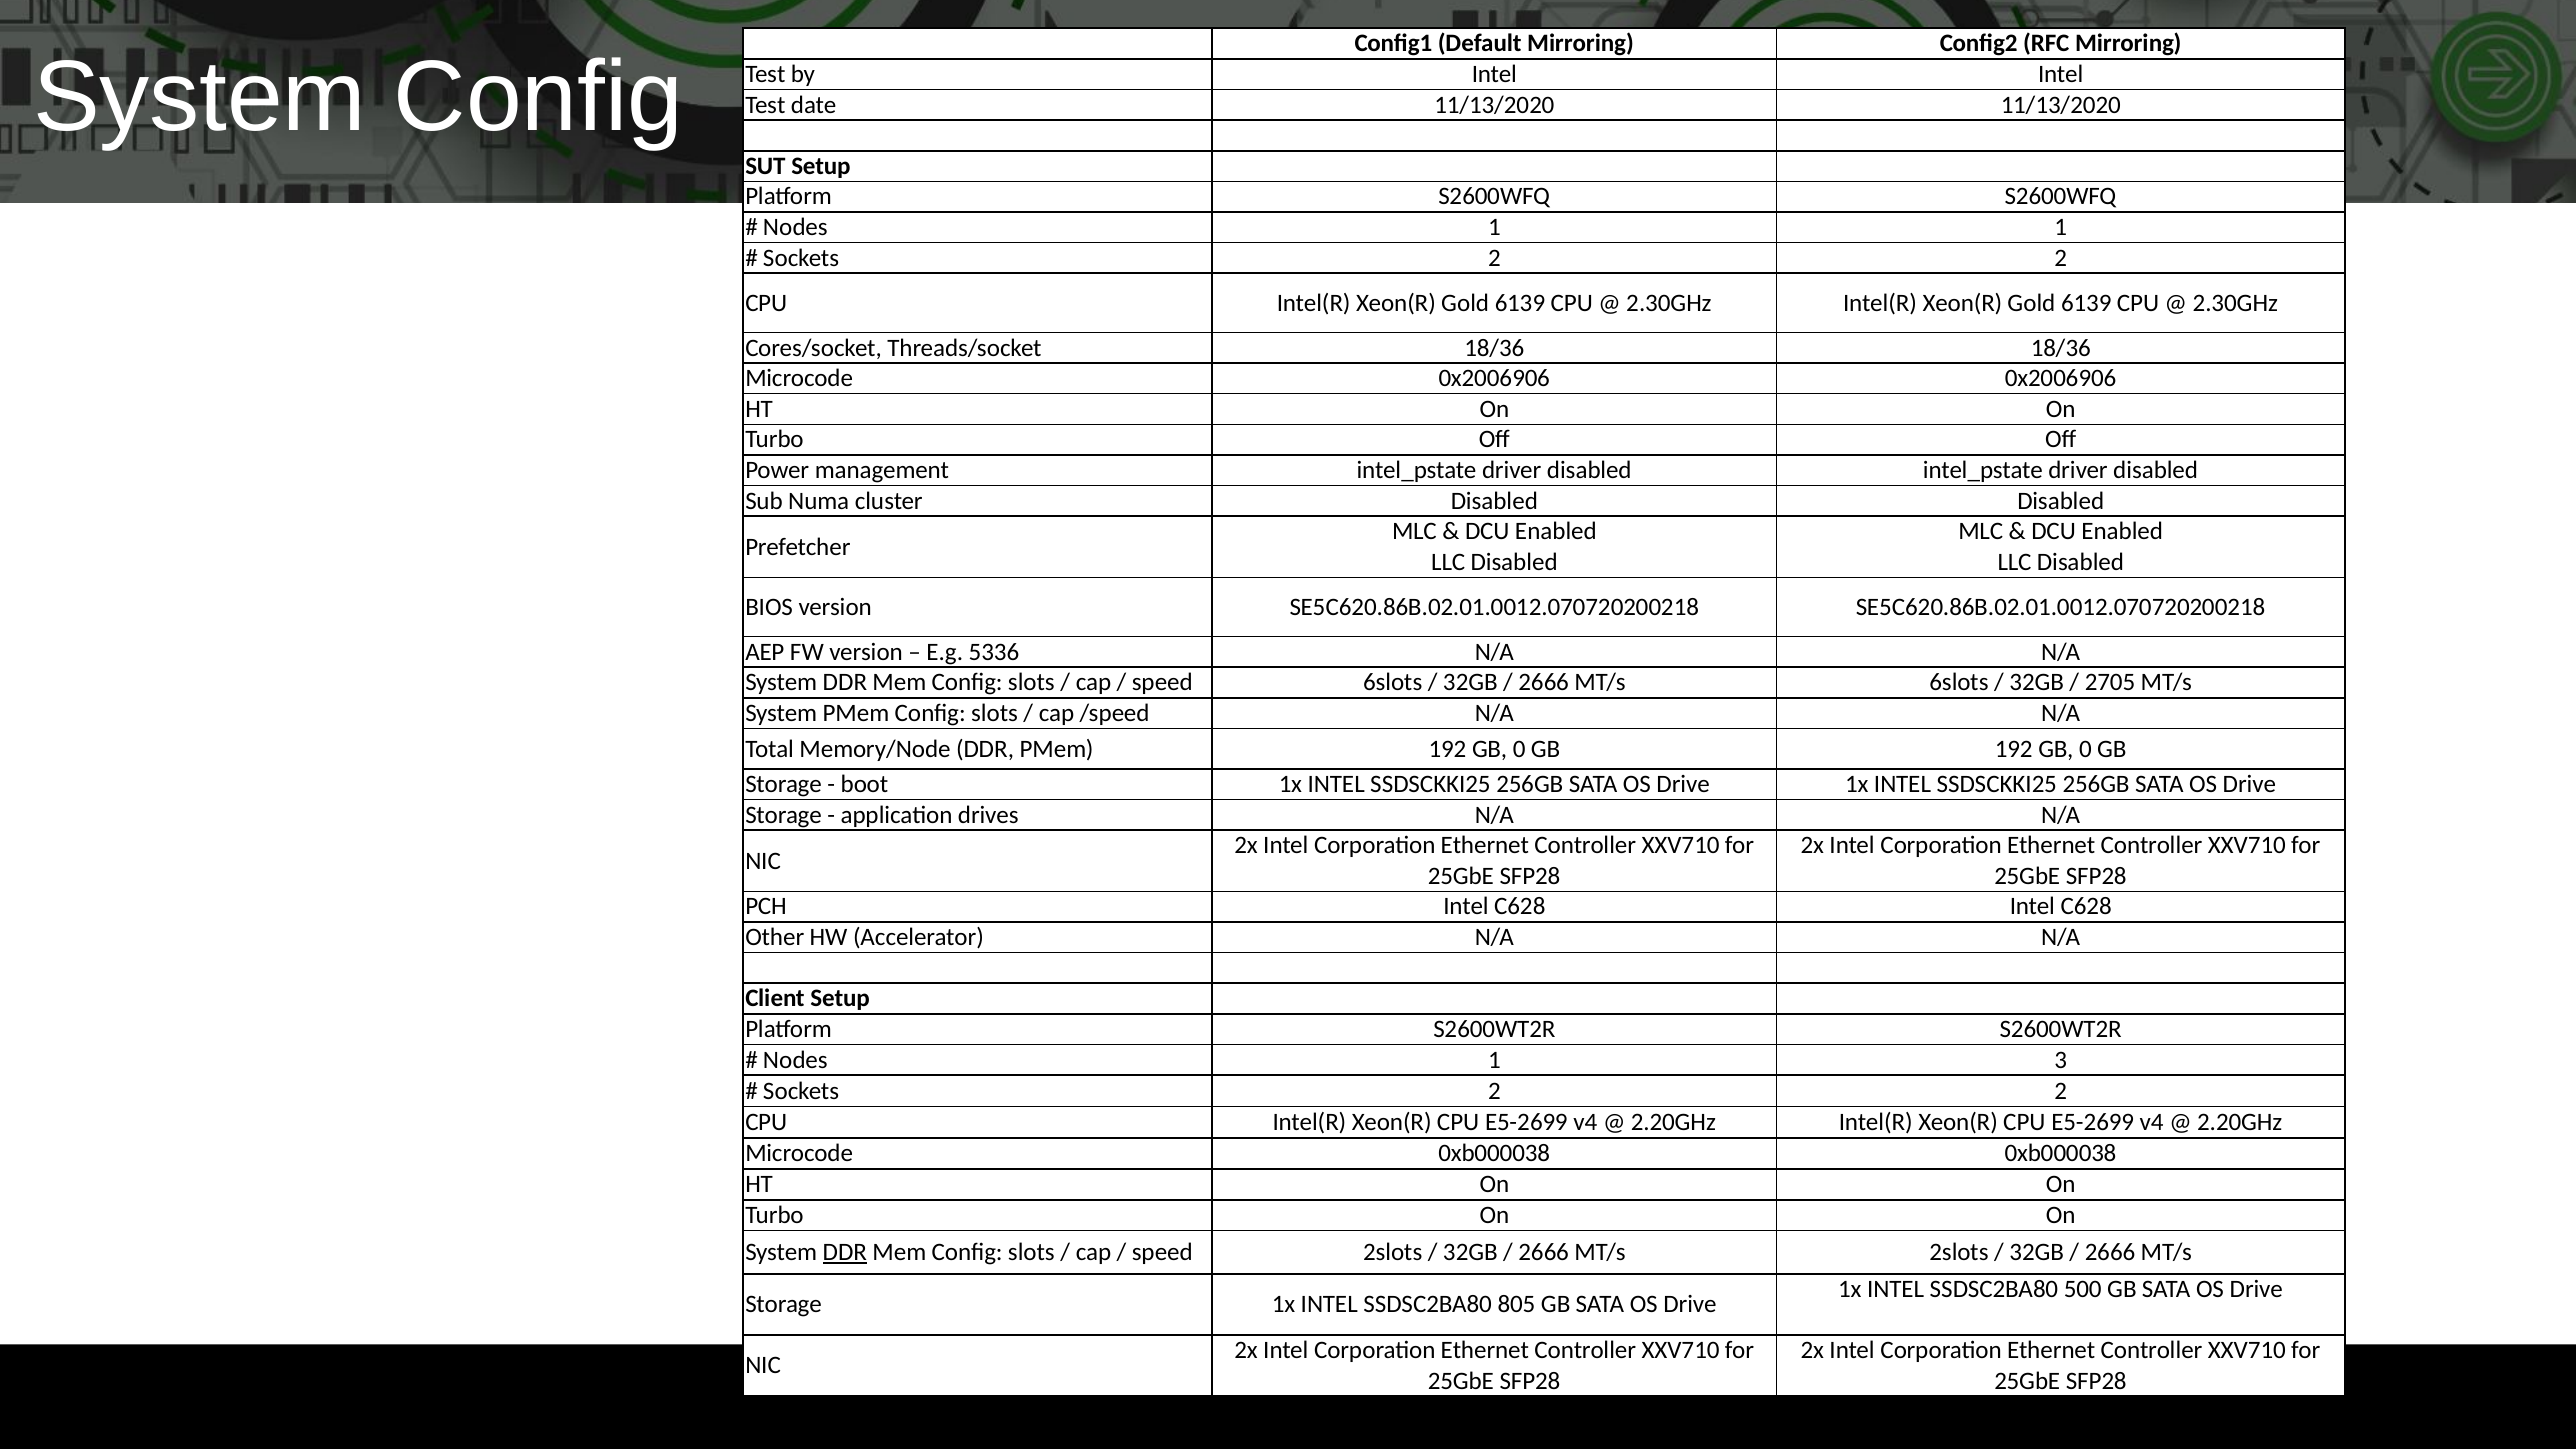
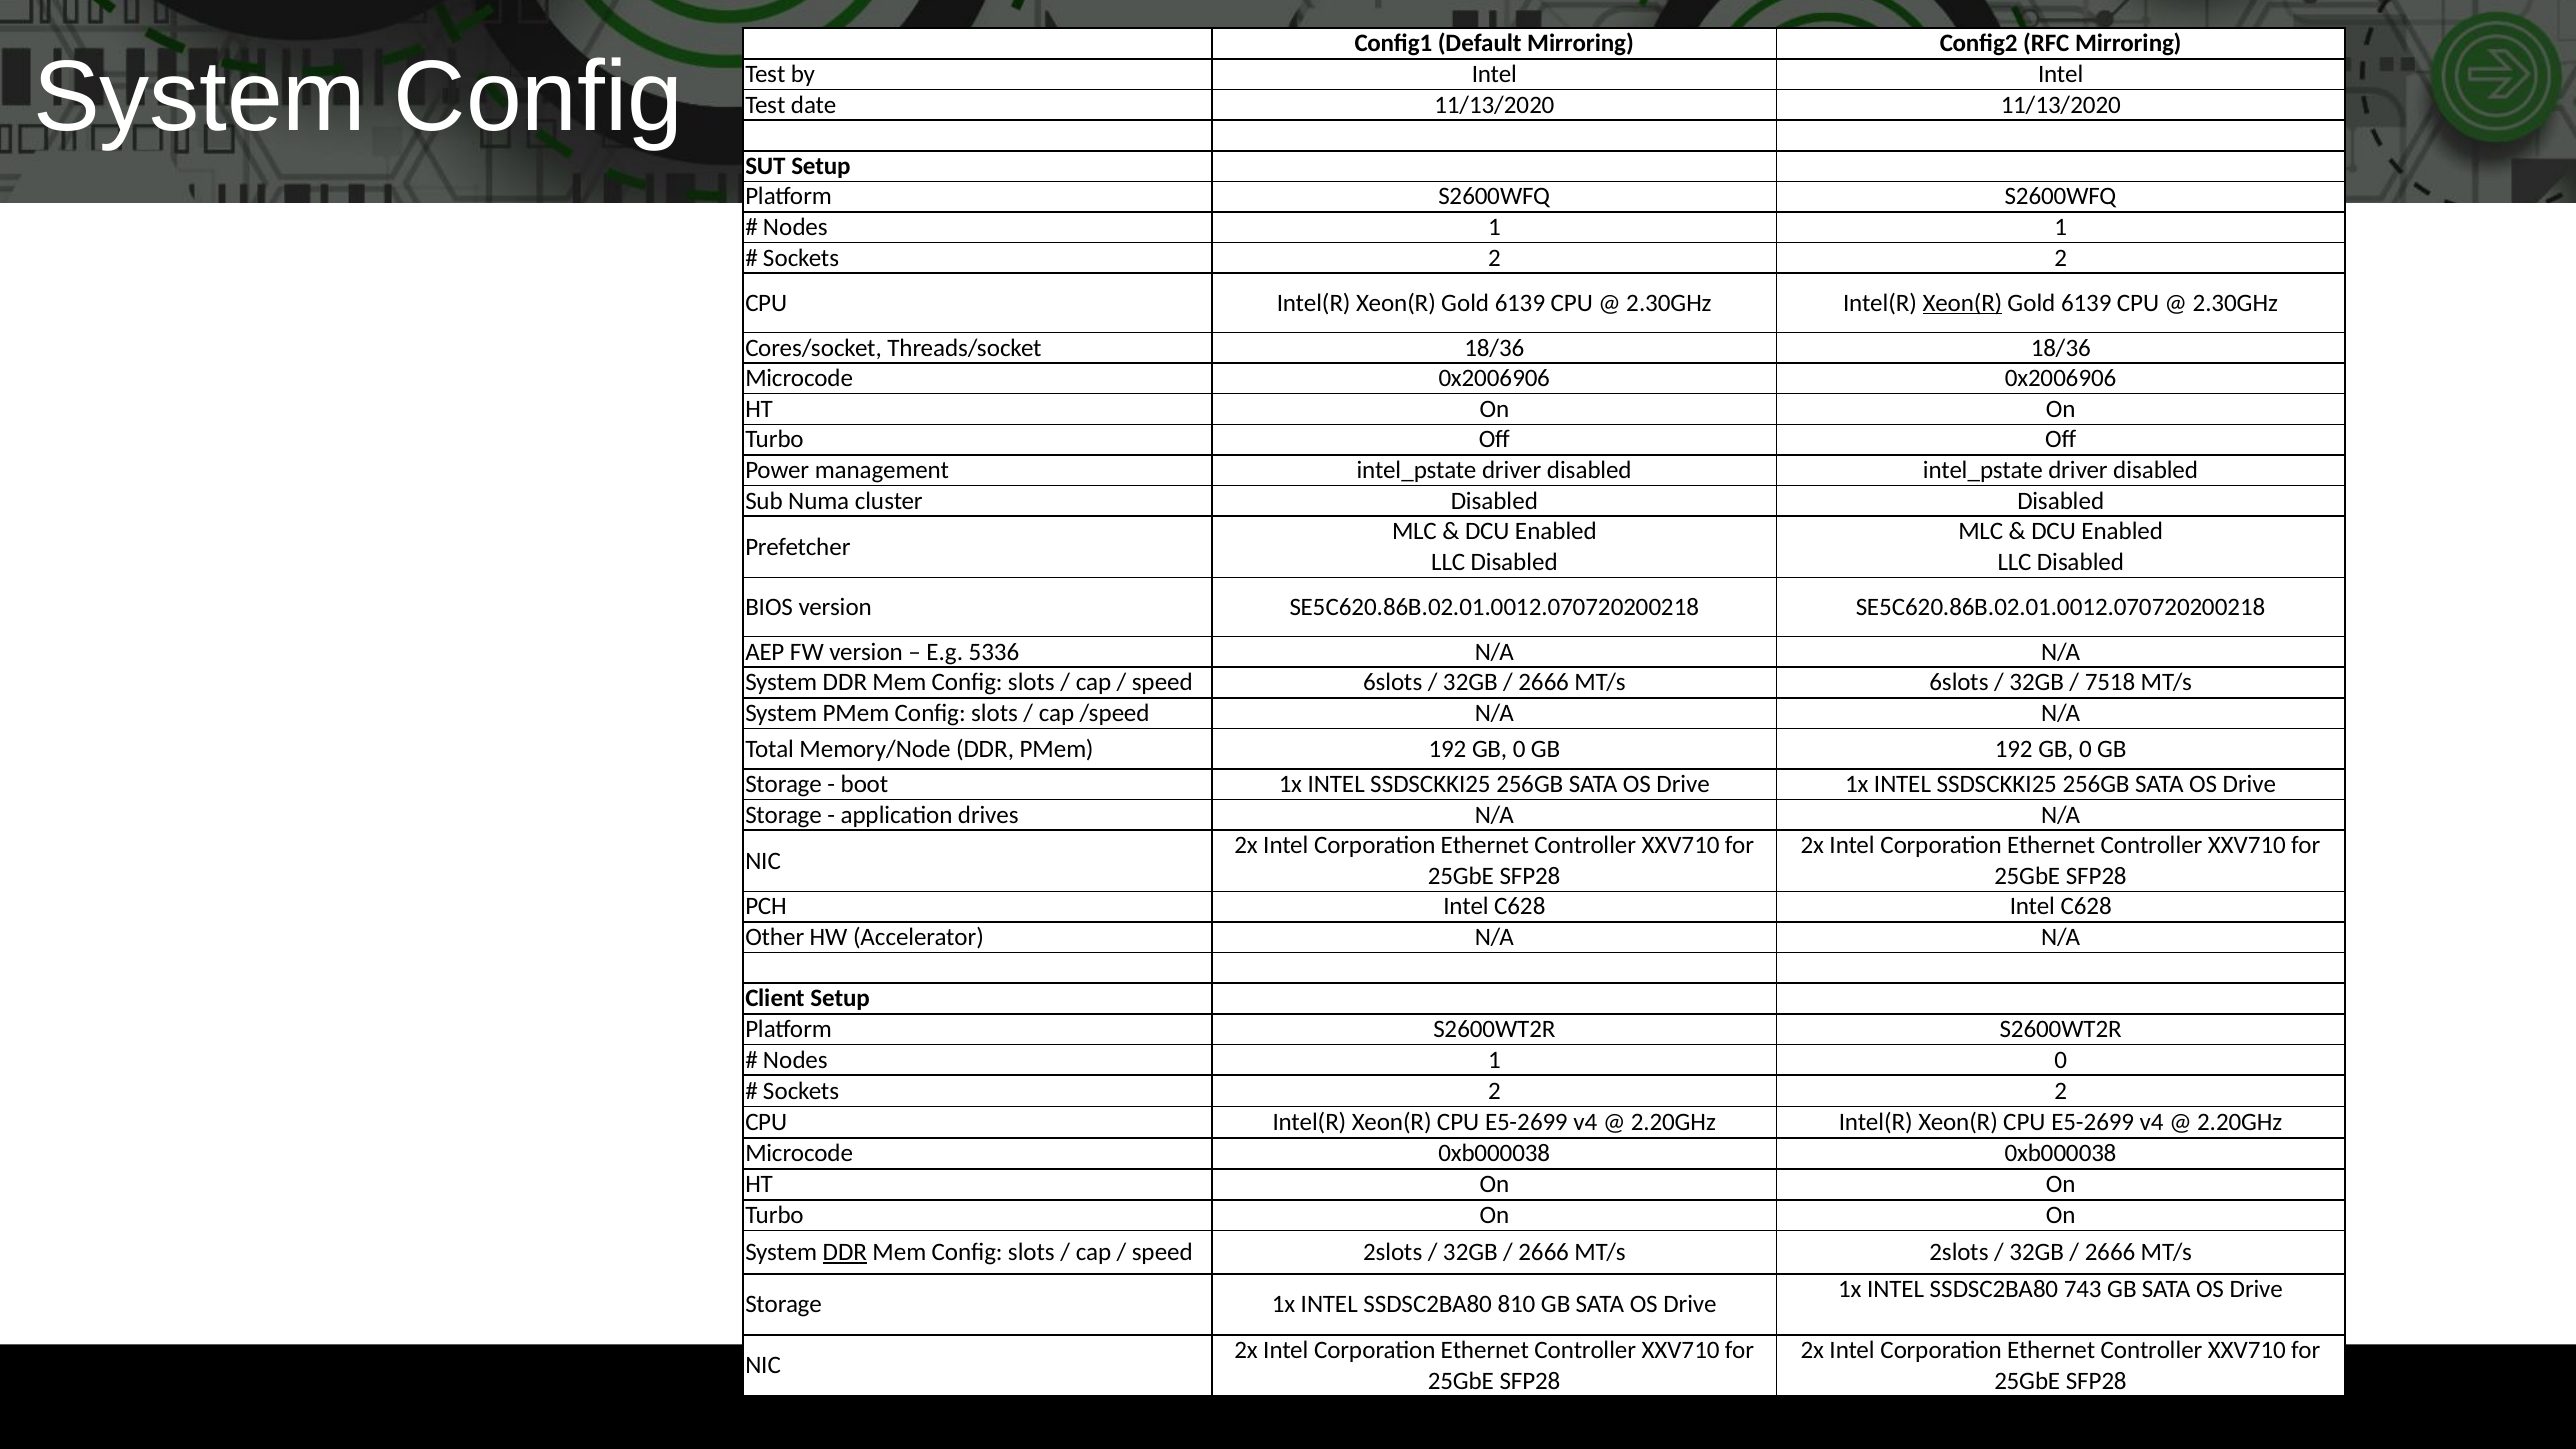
Xeon(R at (1962, 303) underline: none -> present
2705: 2705 -> 7518
1 3: 3 -> 0
500: 500 -> 743
805: 805 -> 810
